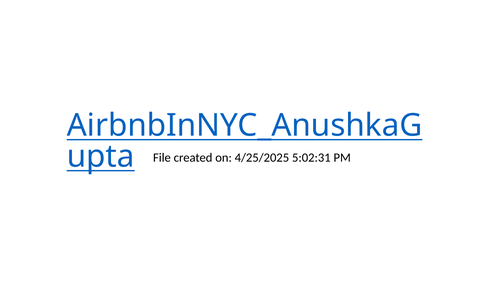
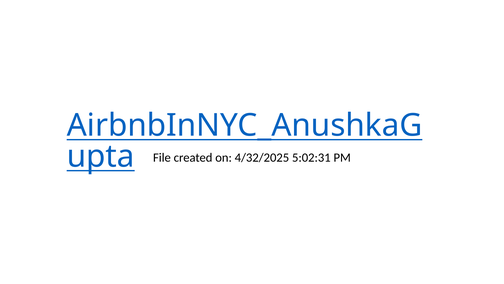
4/25/2025: 4/25/2025 -> 4/32/2025
